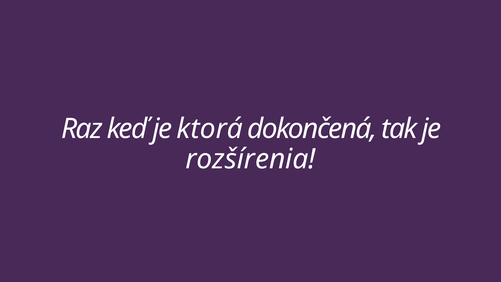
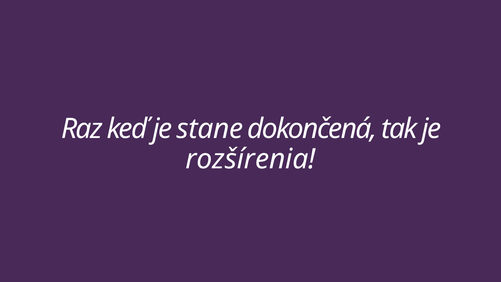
ktorá: ktorá -> stane
